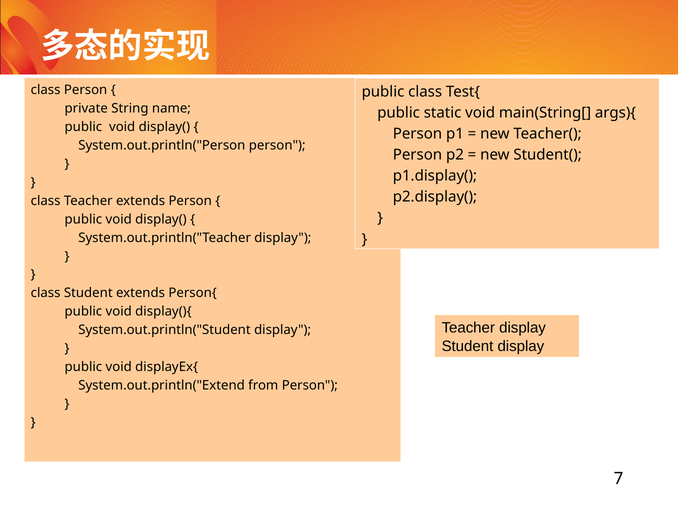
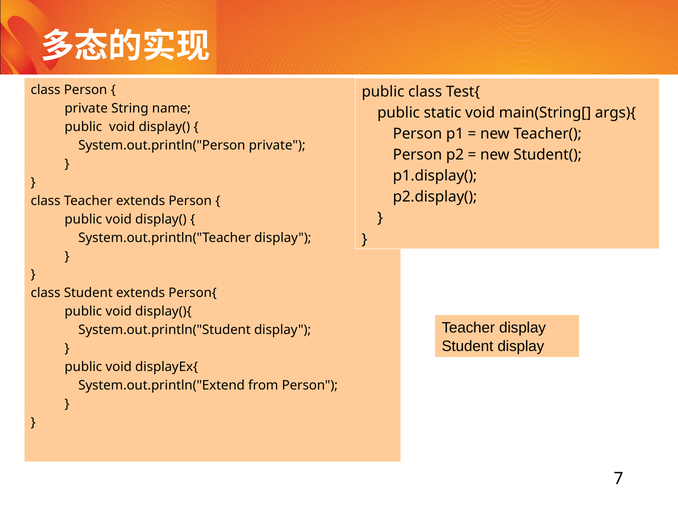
System.out.println("Person person: person -> private
